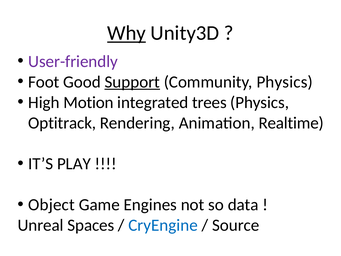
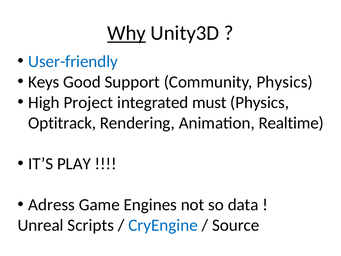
User-friendly colour: purple -> blue
Foot: Foot -> Keys
Support underline: present -> none
Motion: Motion -> Project
trees: trees -> must
Object: Object -> Adress
Spaces: Spaces -> Scripts
